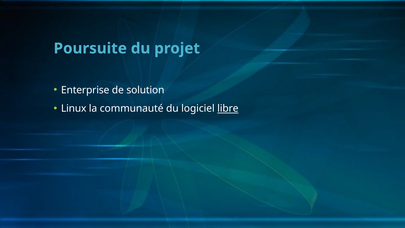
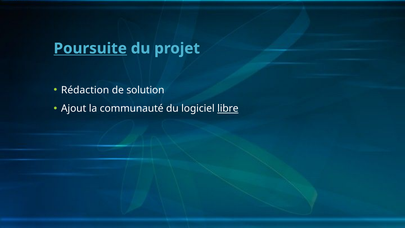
Poursuite underline: none -> present
Enterprise: Enterprise -> Rédaction
Linux: Linux -> Ajout
